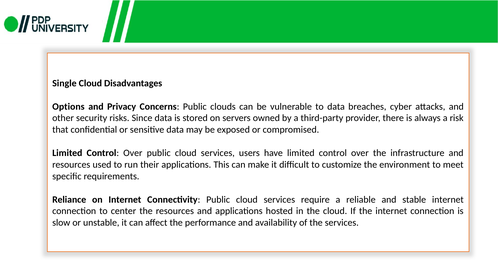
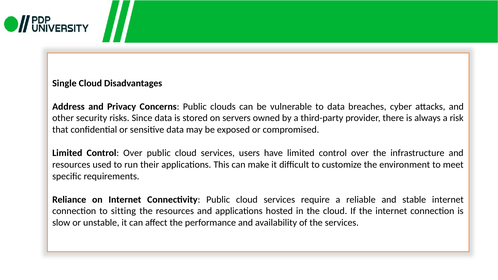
Options: Options -> Address
center: center -> sitting
